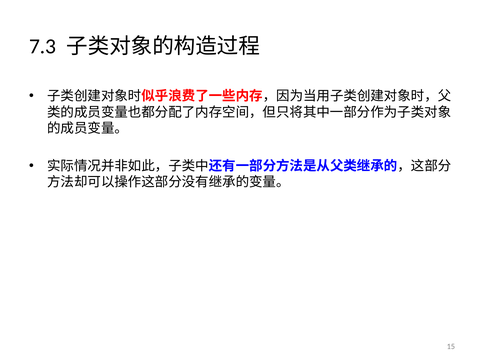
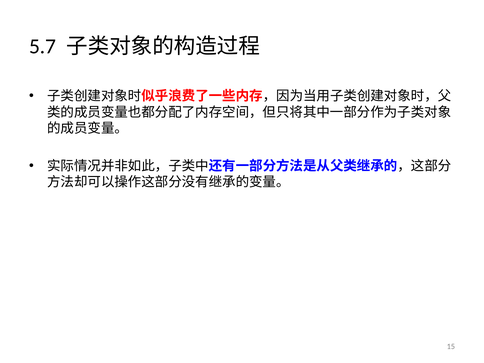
7.3: 7.3 -> 5.7
